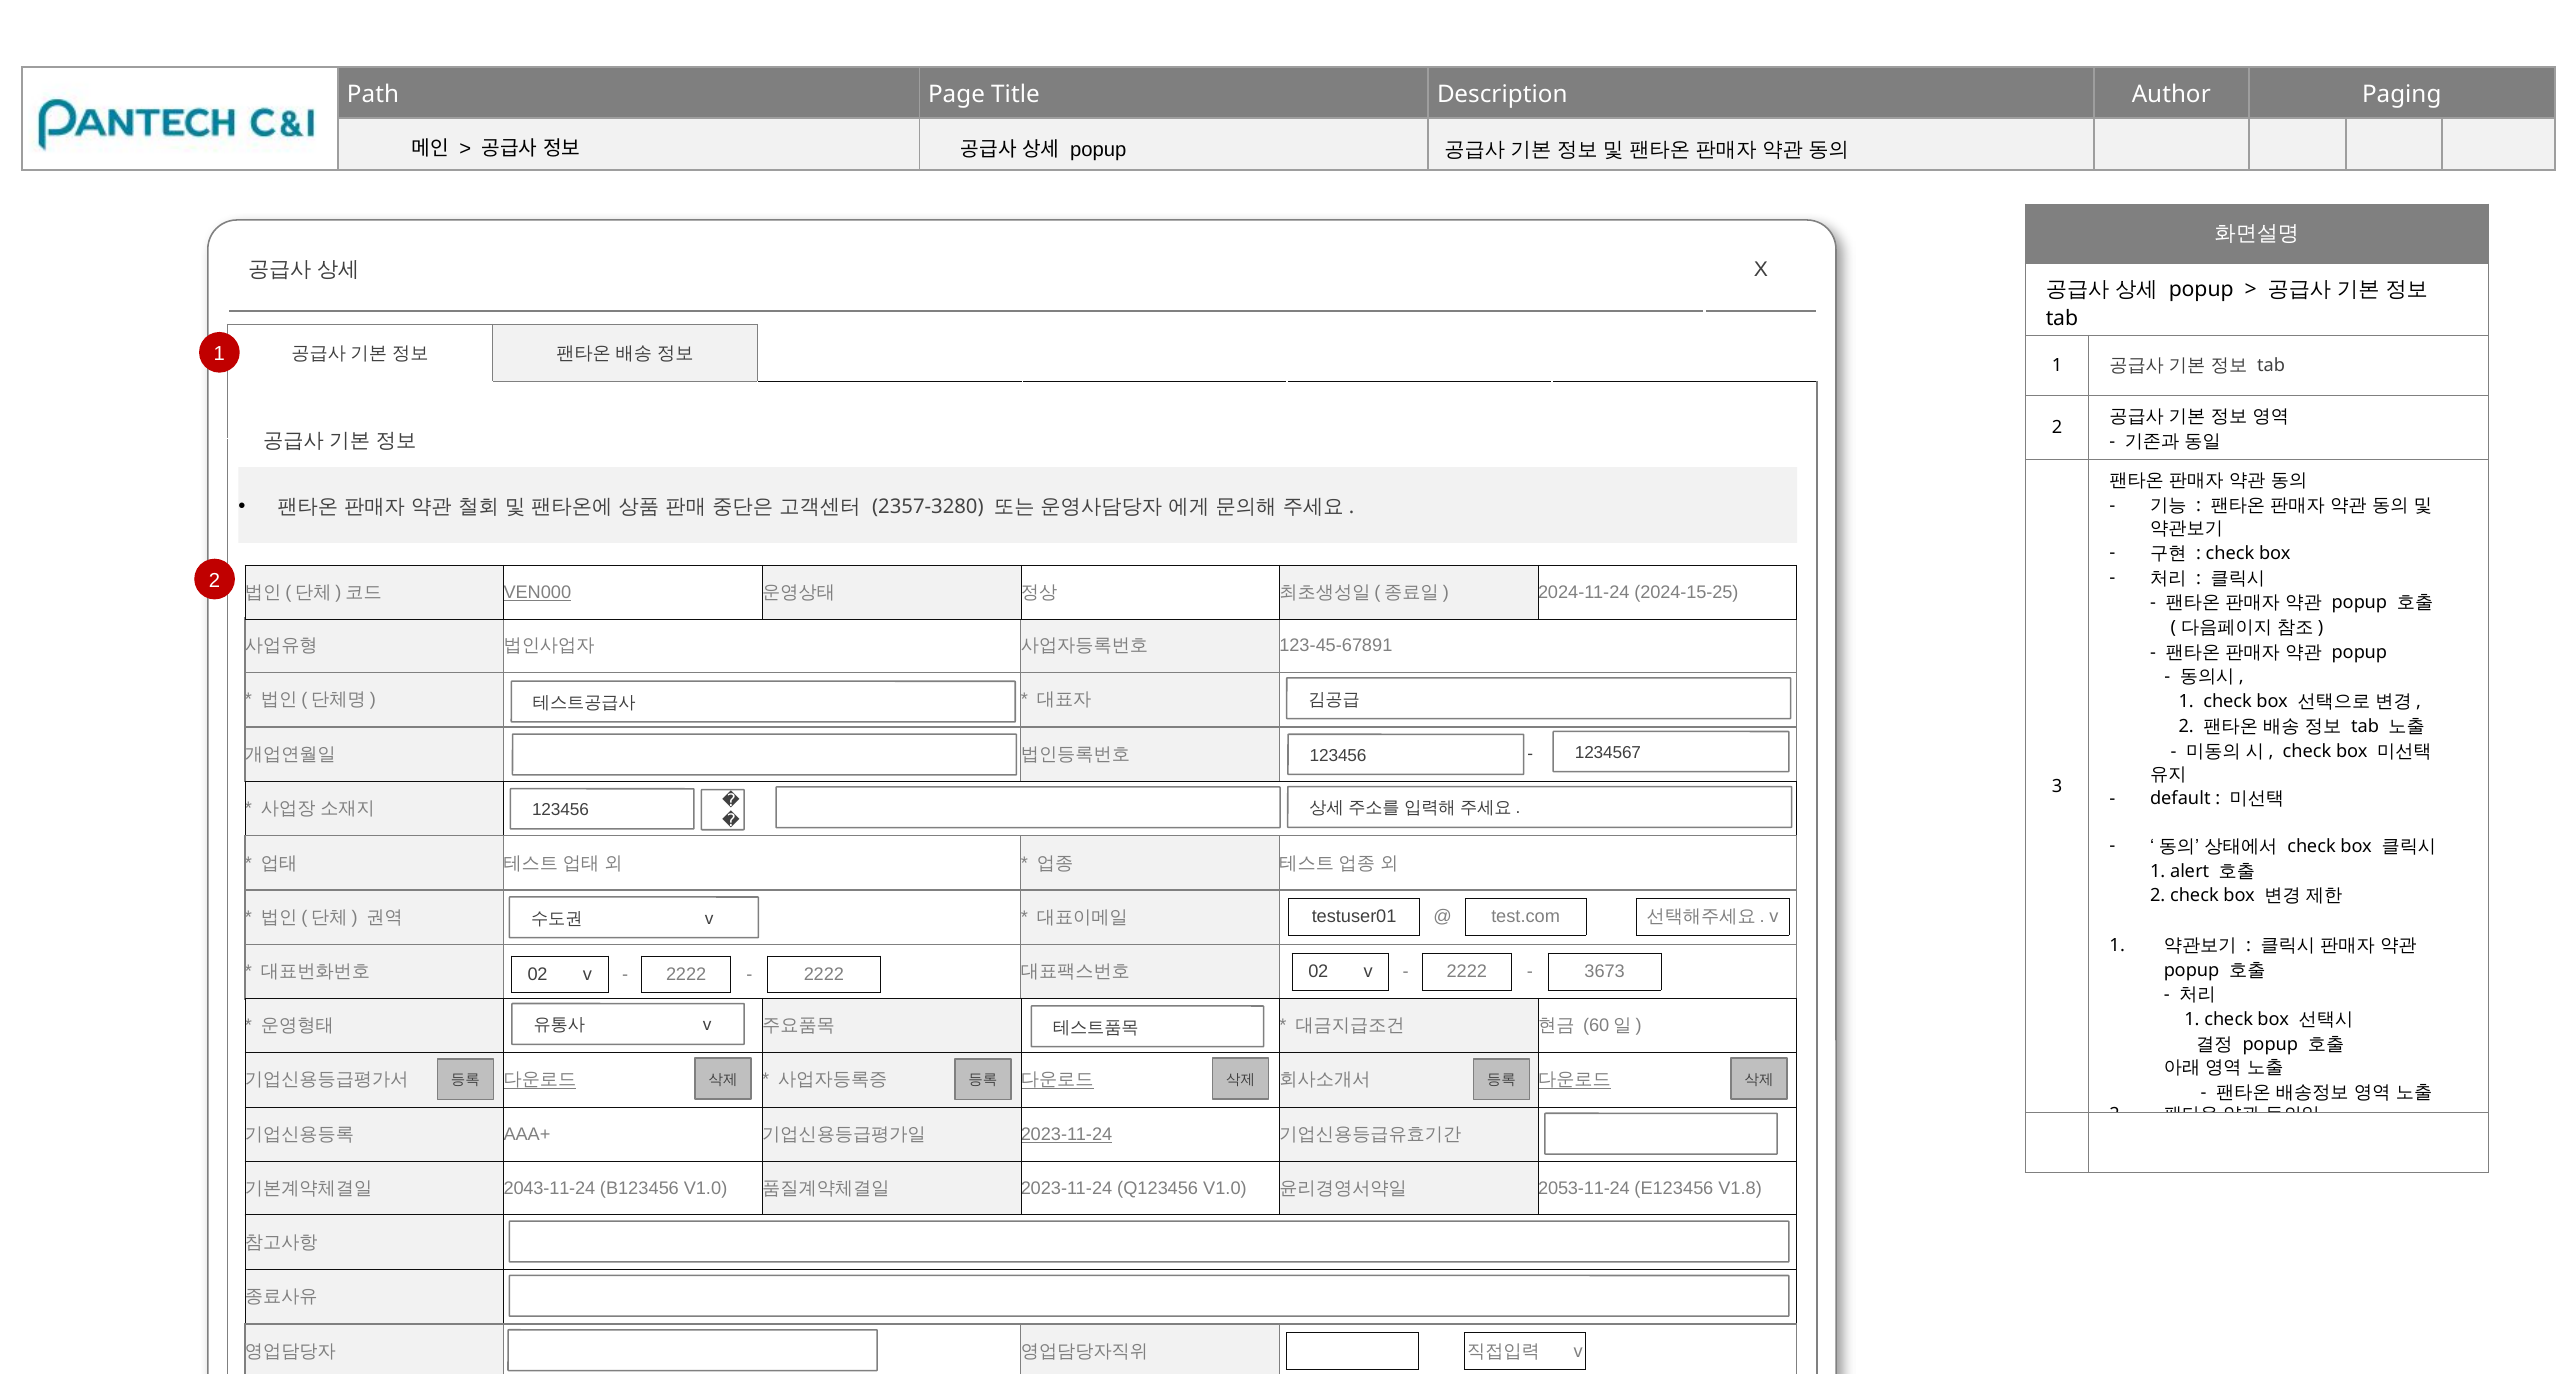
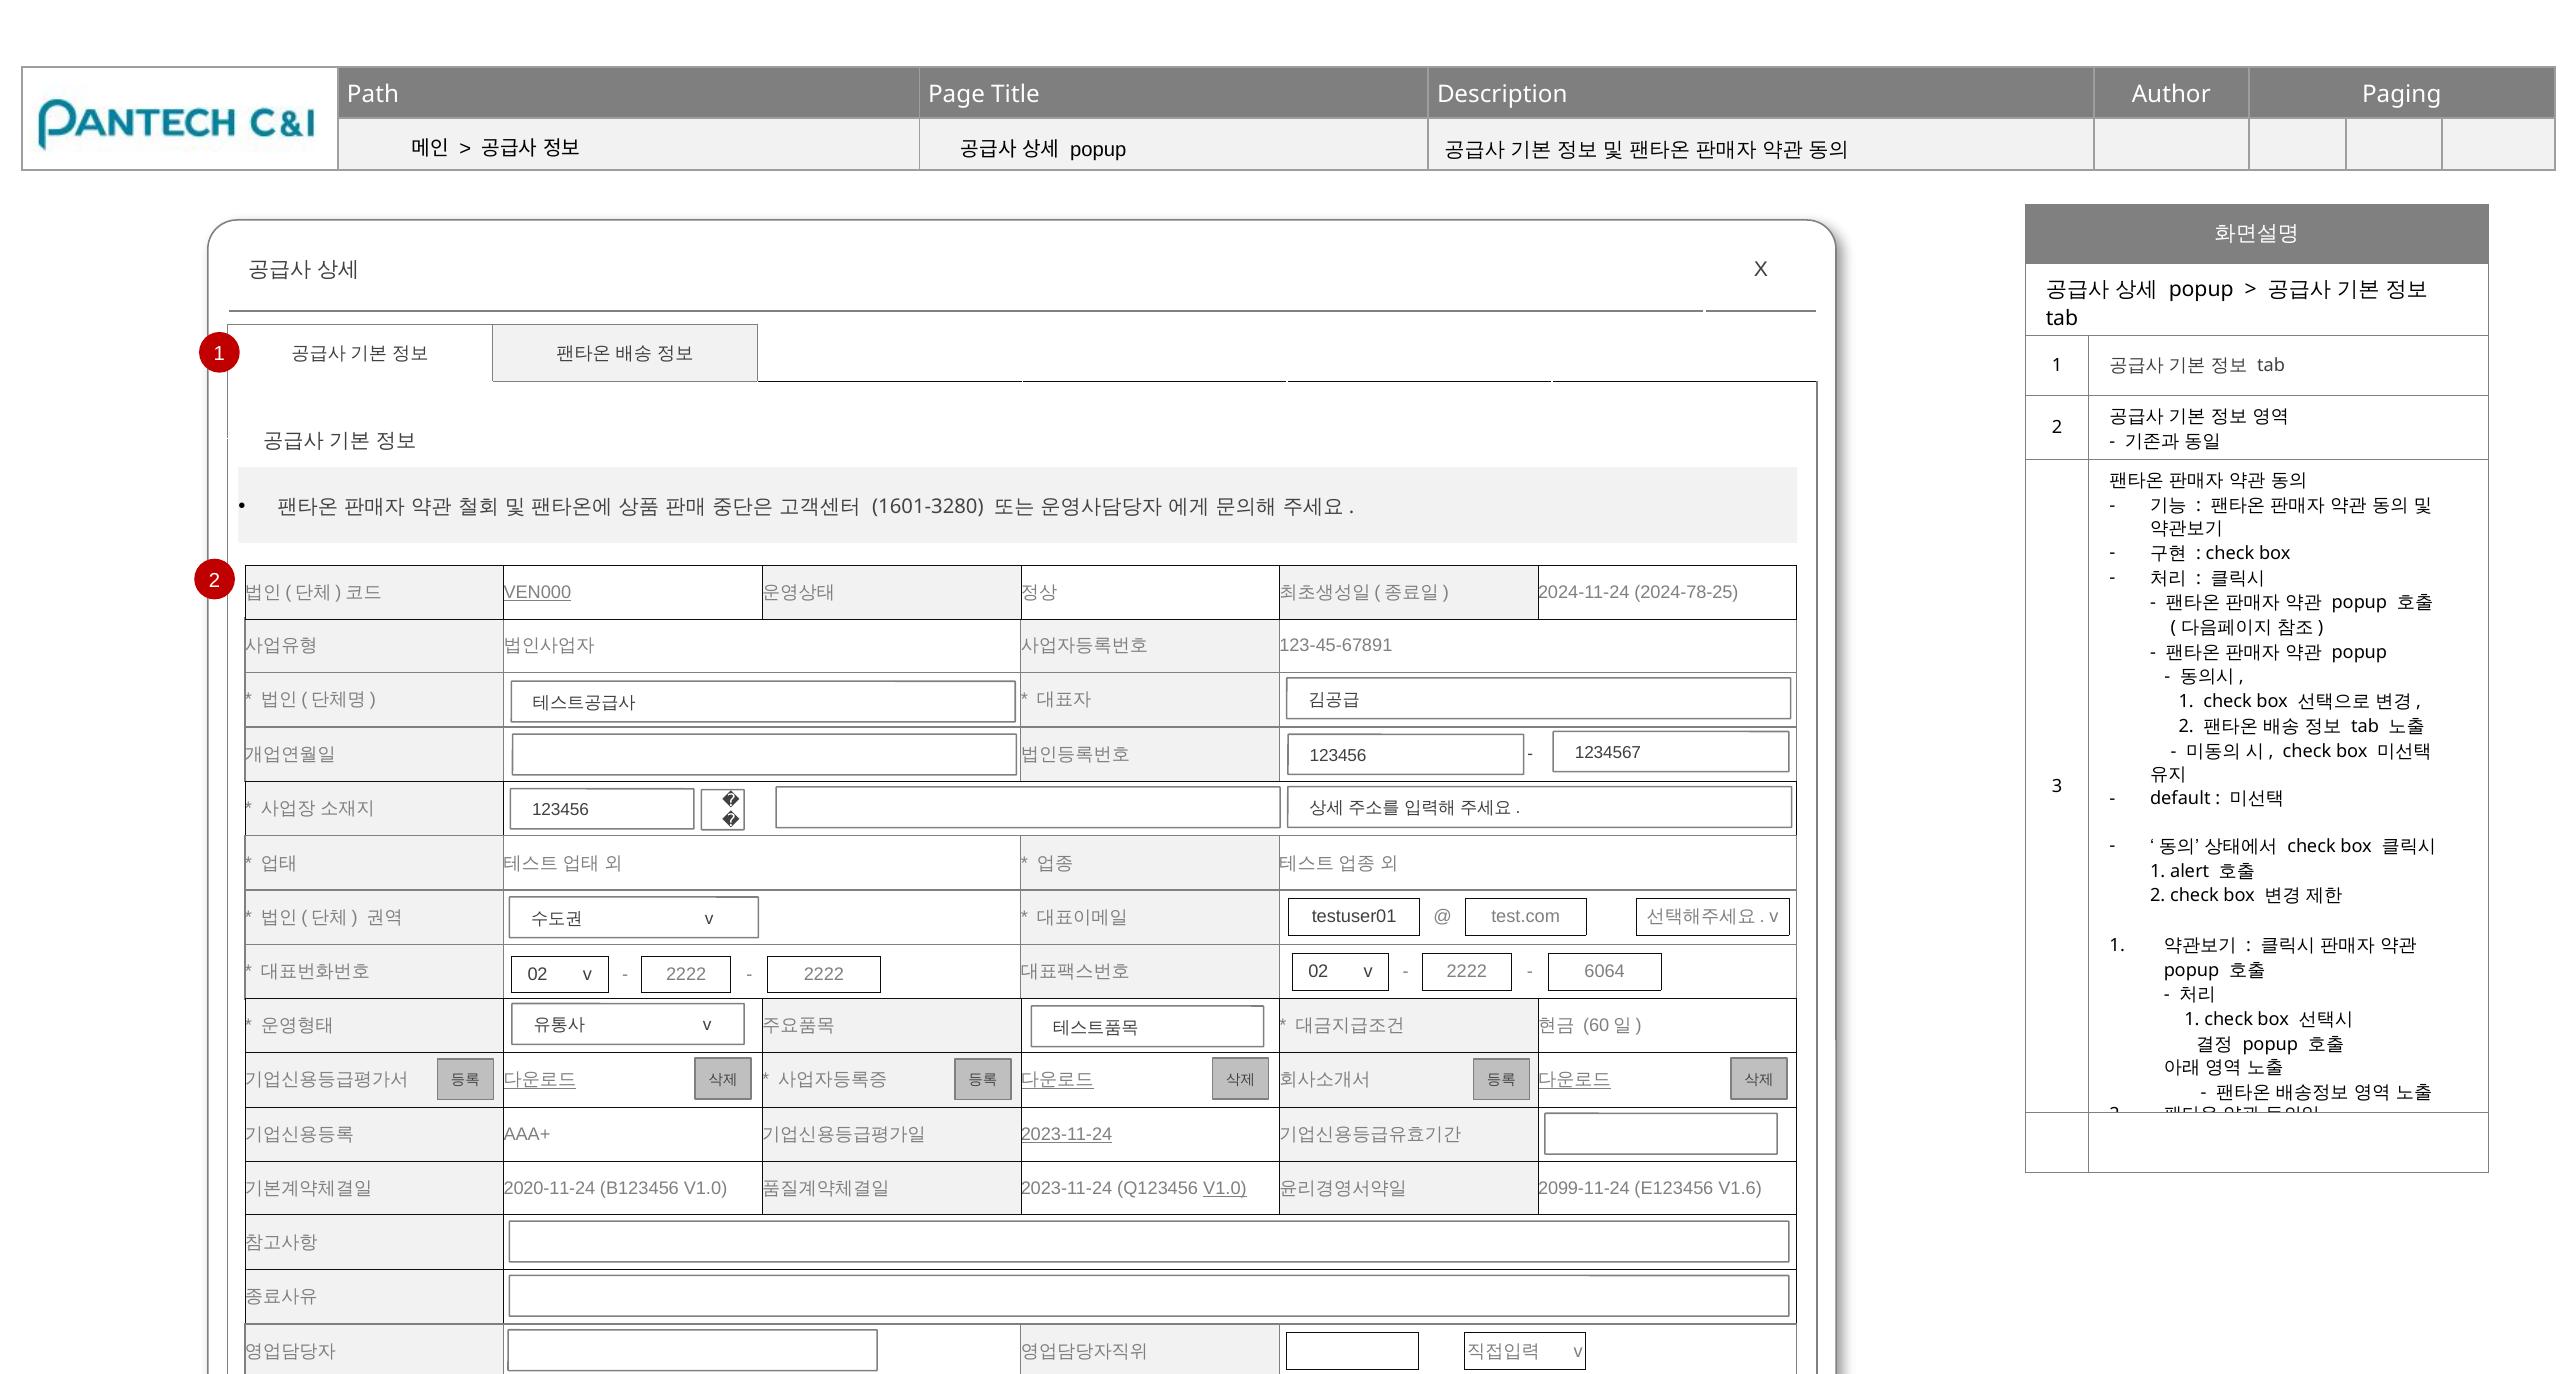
2357-3280: 2357-3280 -> 1601-3280
2024-15-25: 2024-15-25 -> 2024-78-25
3673: 3673 -> 6064
2043-11-24: 2043-11-24 -> 2020-11-24
V1.0 at (1225, 1188) underline: none -> present
2053-11-24: 2053-11-24 -> 2099-11-24
V1.8: V1.8 -> V1.6
